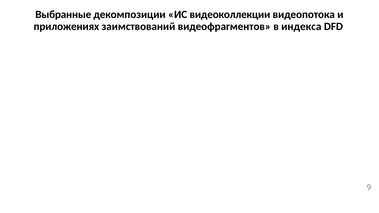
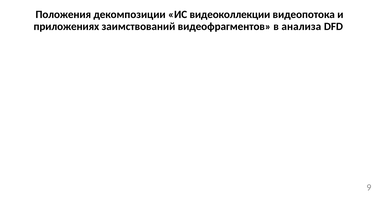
Выбранные: Выбранные -> Положения
индекса: индекса -> анализа
